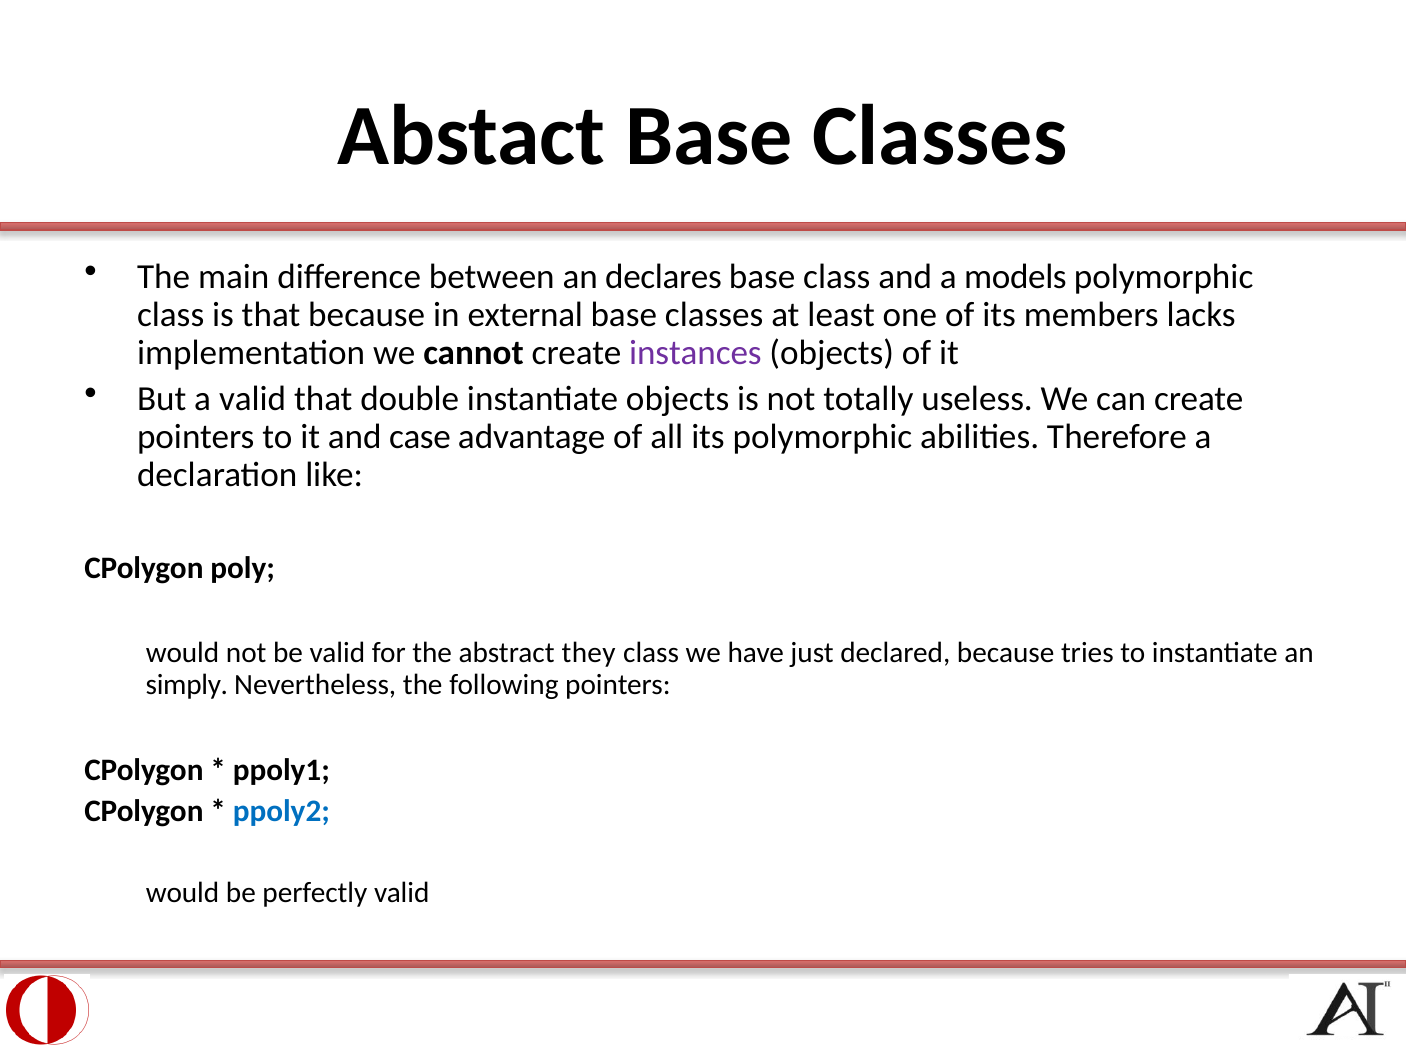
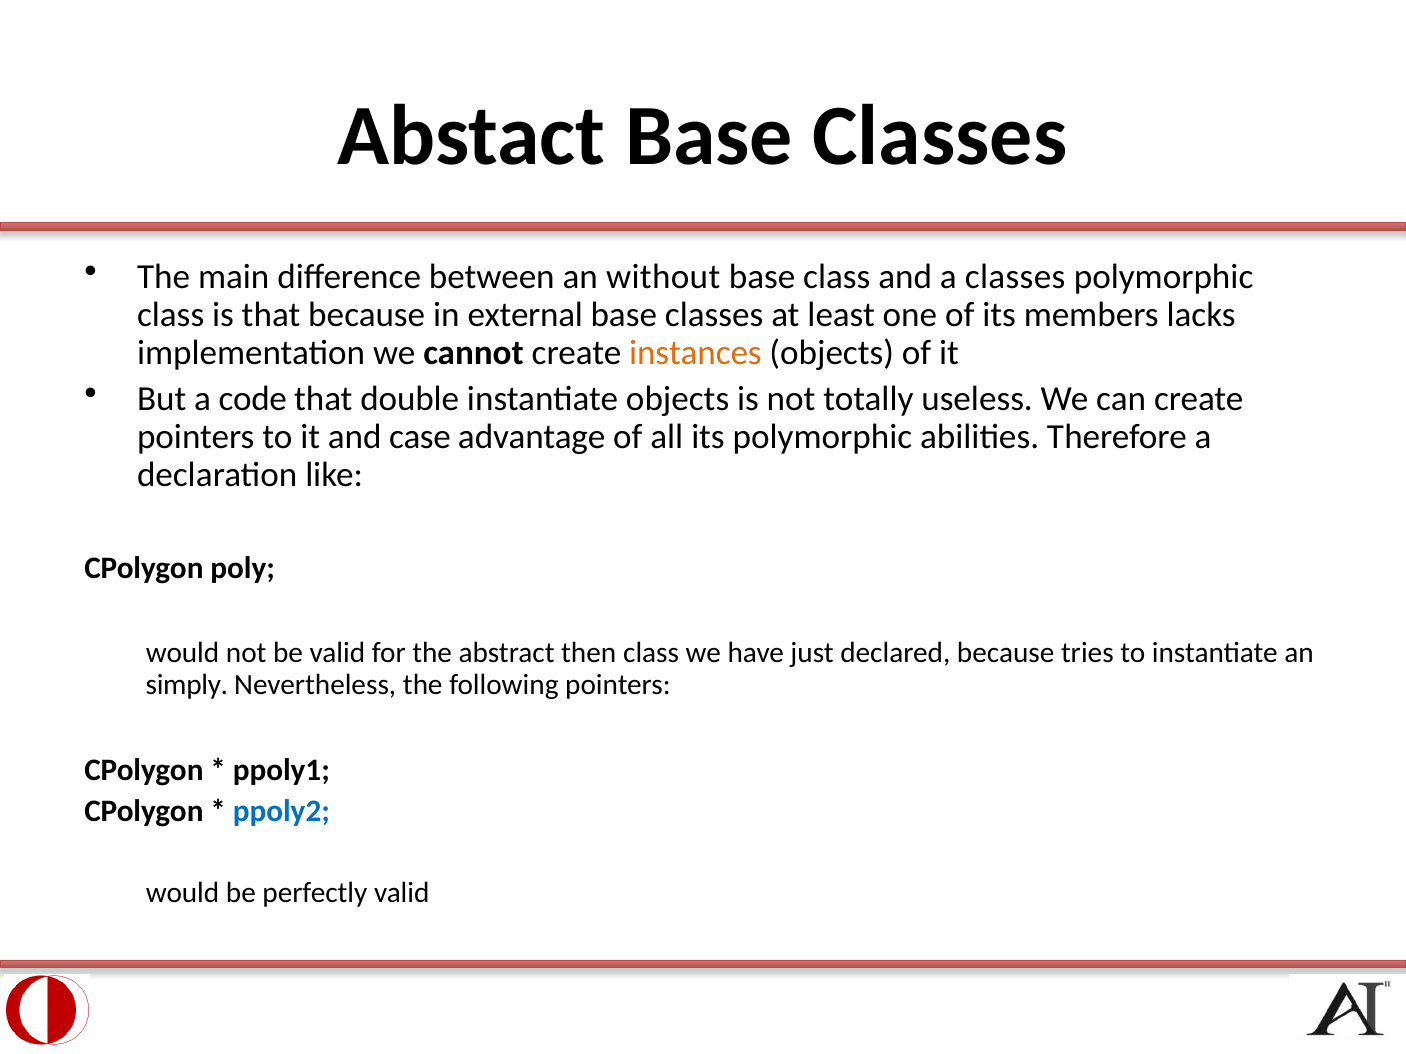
declares: declares -> without
a models: models -> classes
instances colour: purple -> orange
a valid: valid -> code
they: they -> then
